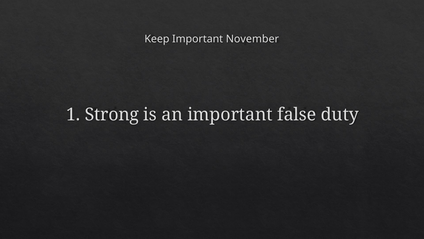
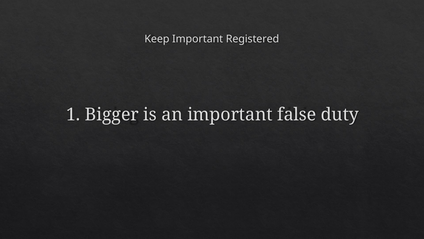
November: November -> Registered
Strong: Strong -> Bigger
